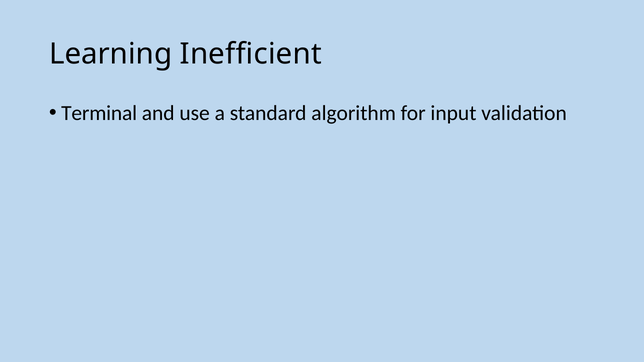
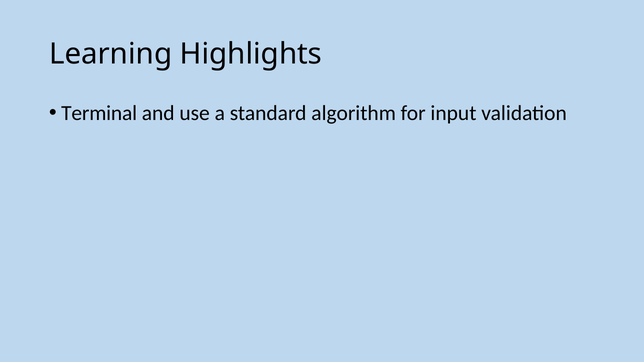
Inefficient: Inefficient -> Highlights
